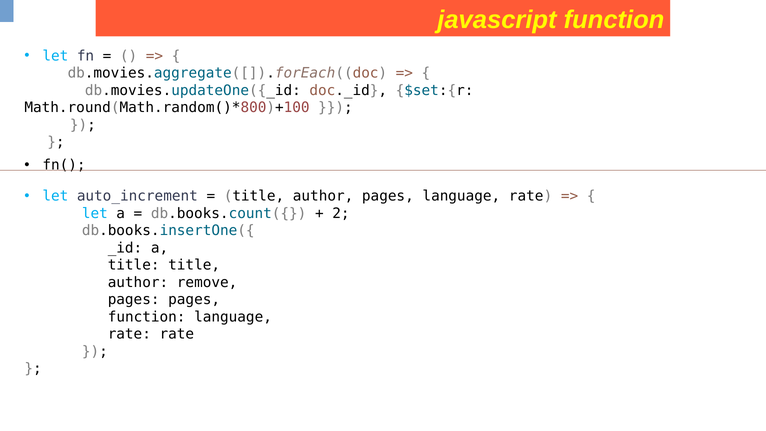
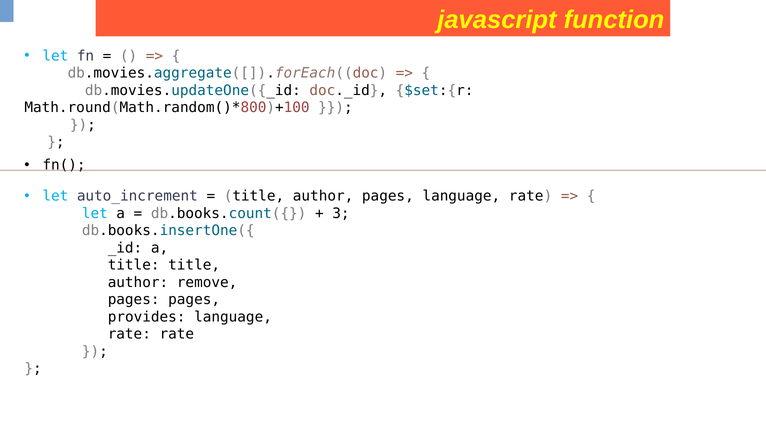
2: 2 -> 3
function at (147, 317): function -> provides
